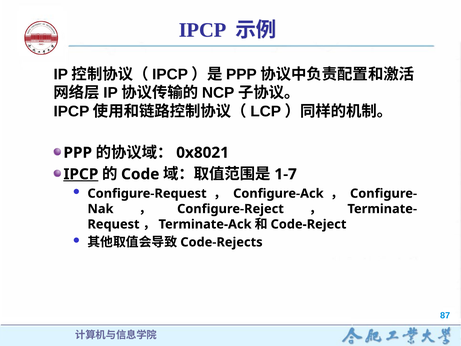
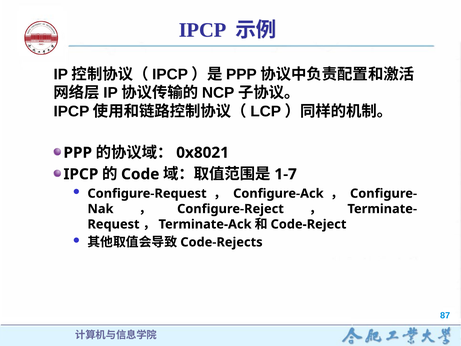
IPCP at (81, 174) underline: present -> none
